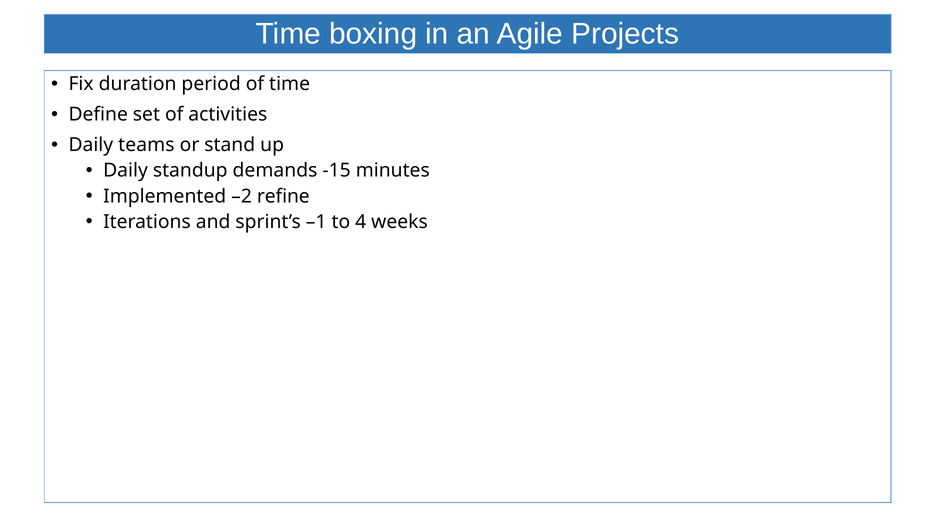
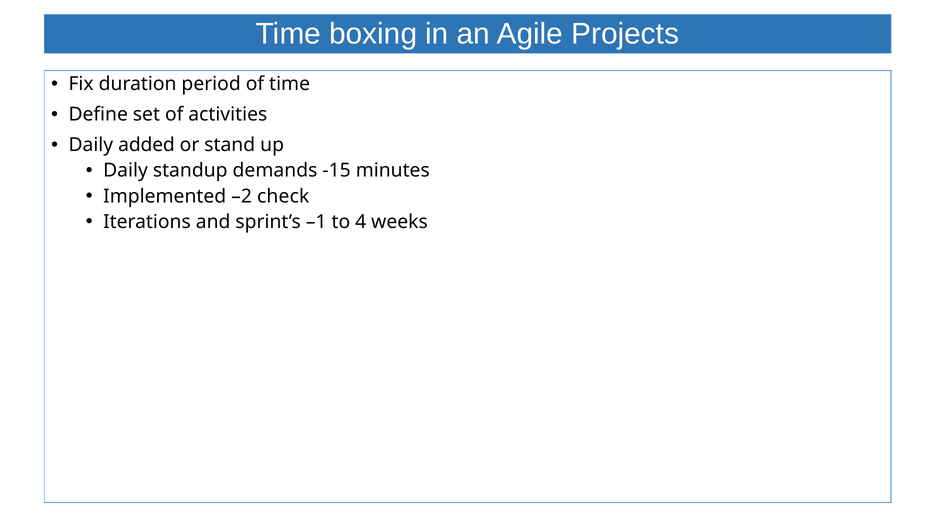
teams: teams -> added
refine: refine -> check
